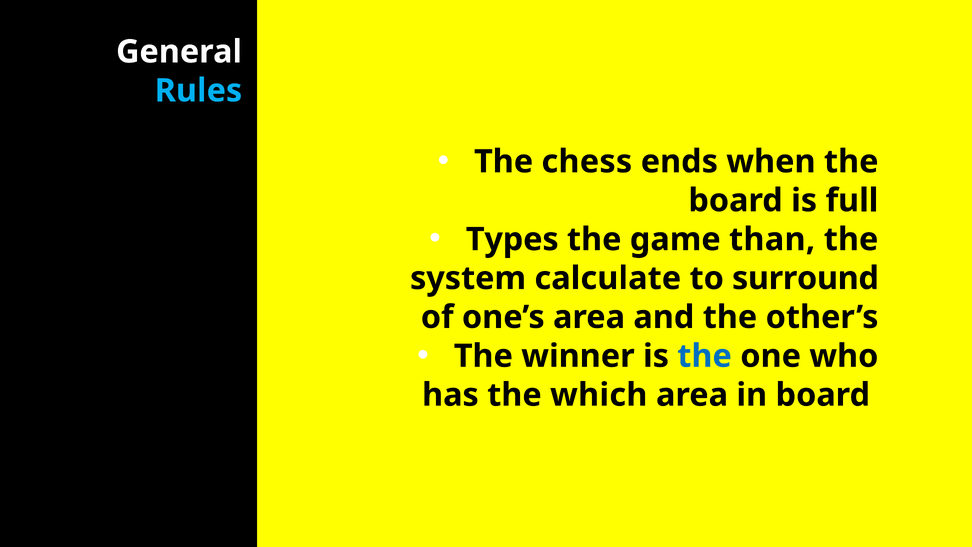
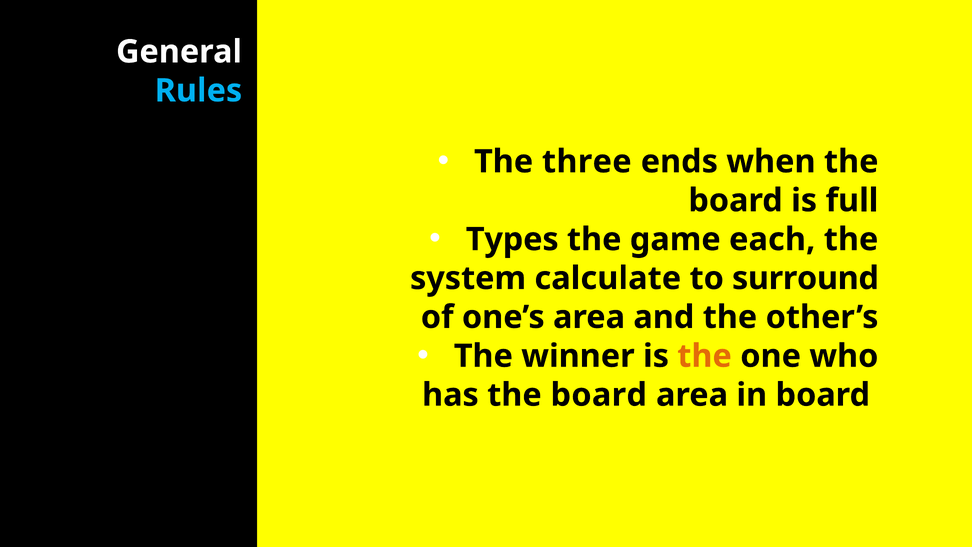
chess: chess -> three
than: than -> each
the at (705, 356) colour: blue -> orange
has the which: which -> board
